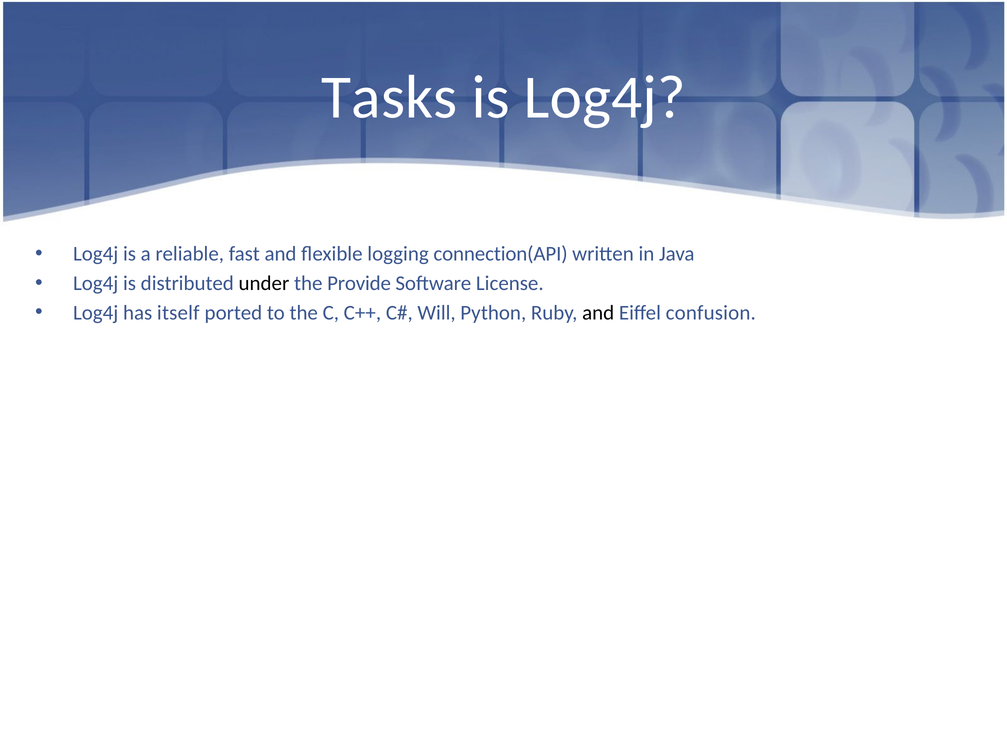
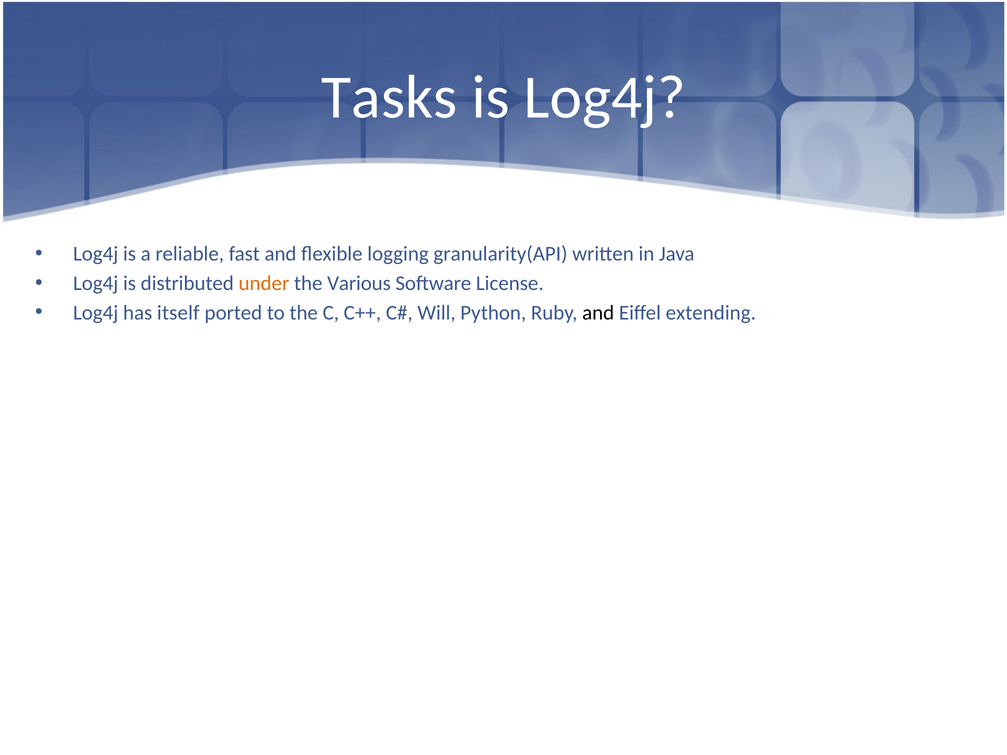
connection(API: connection(API -> granularity(API
under colour: black -> orange
Provide: Provide -> Various
confusion: confusion -> extending
